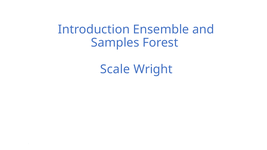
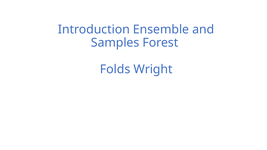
Scale: Scale -> Folds
